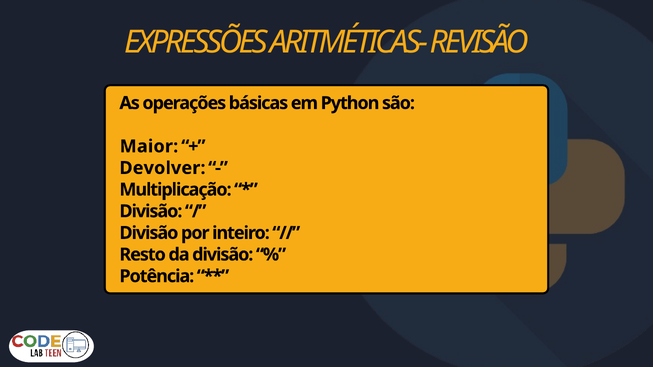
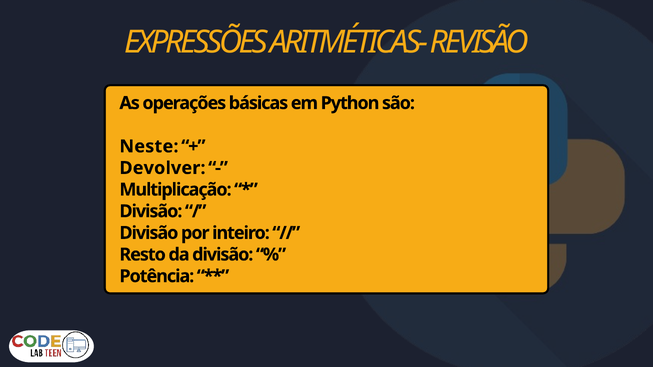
Maior: Maior -> Neste
